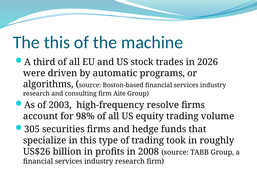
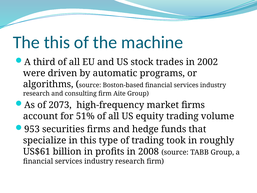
2026: 2026 -> 2002
2003: 2003 -> 2073
resolve: resolve -> market
98%: 98% -> 51%
305: 305 -> 953
US$26: US$26 -> US$61
